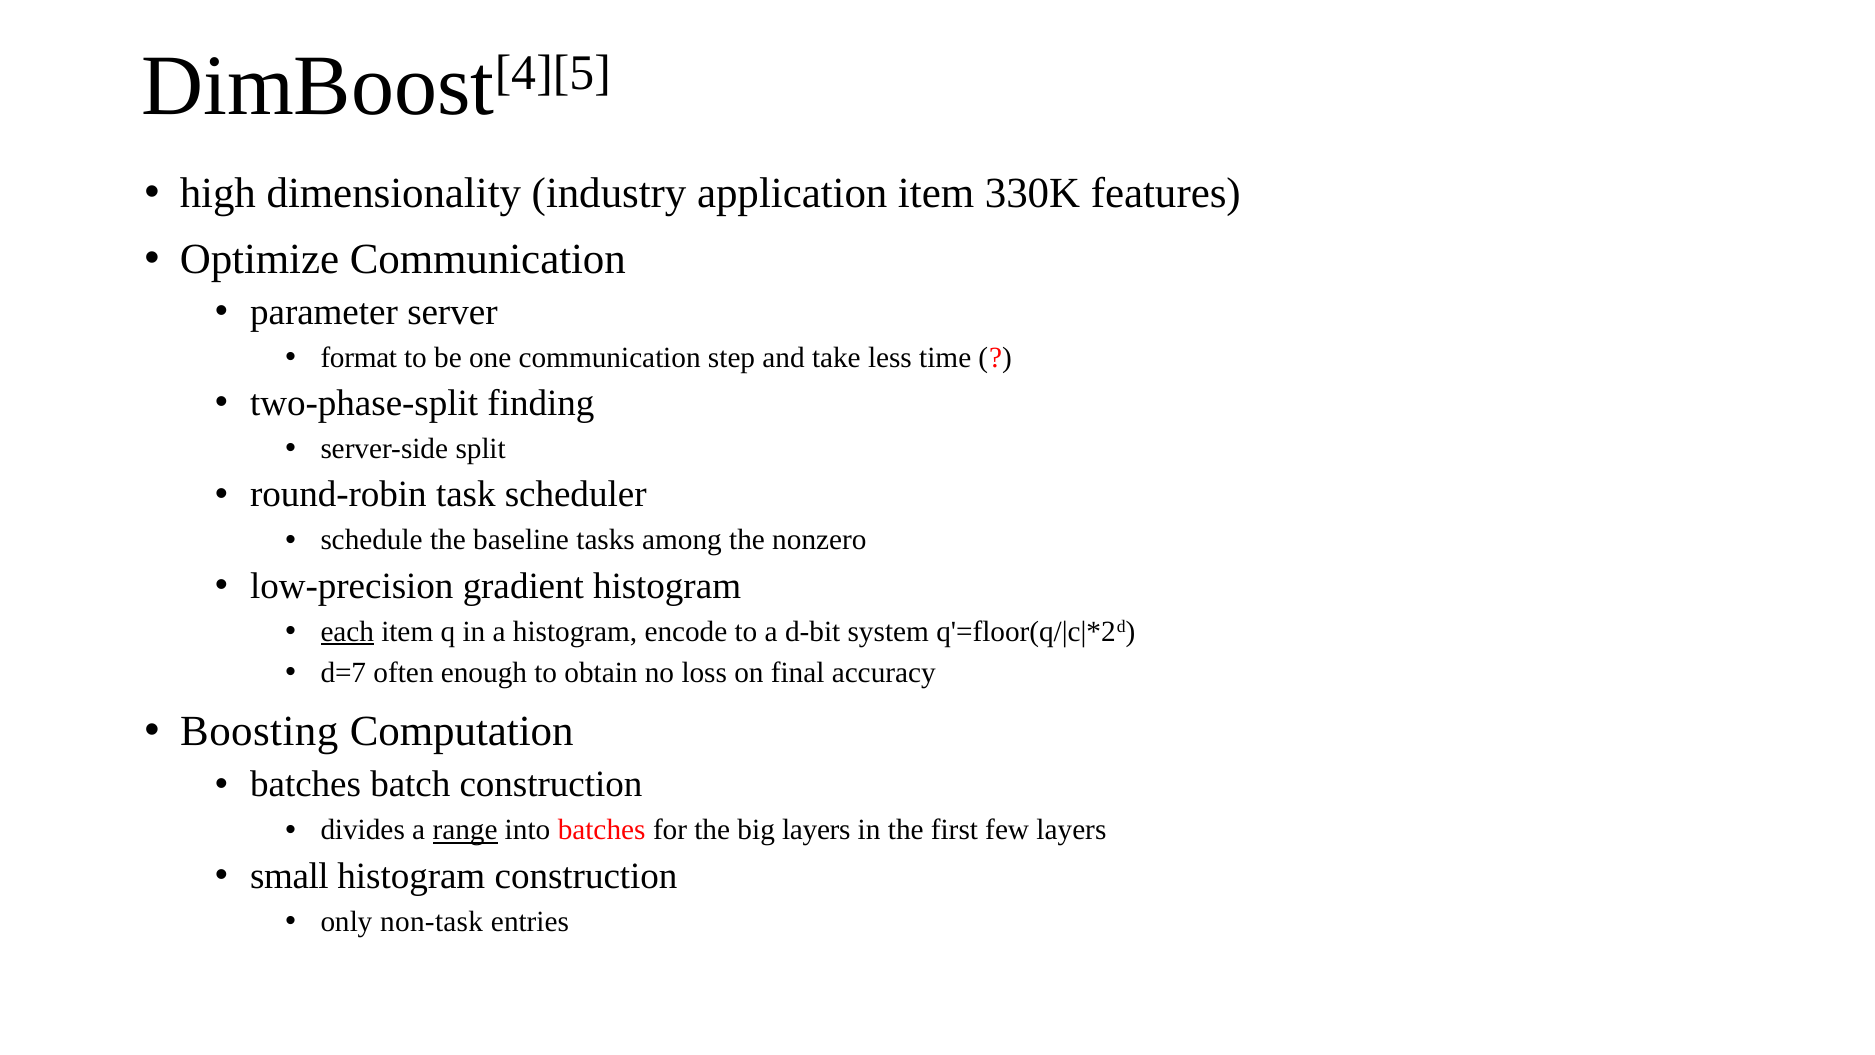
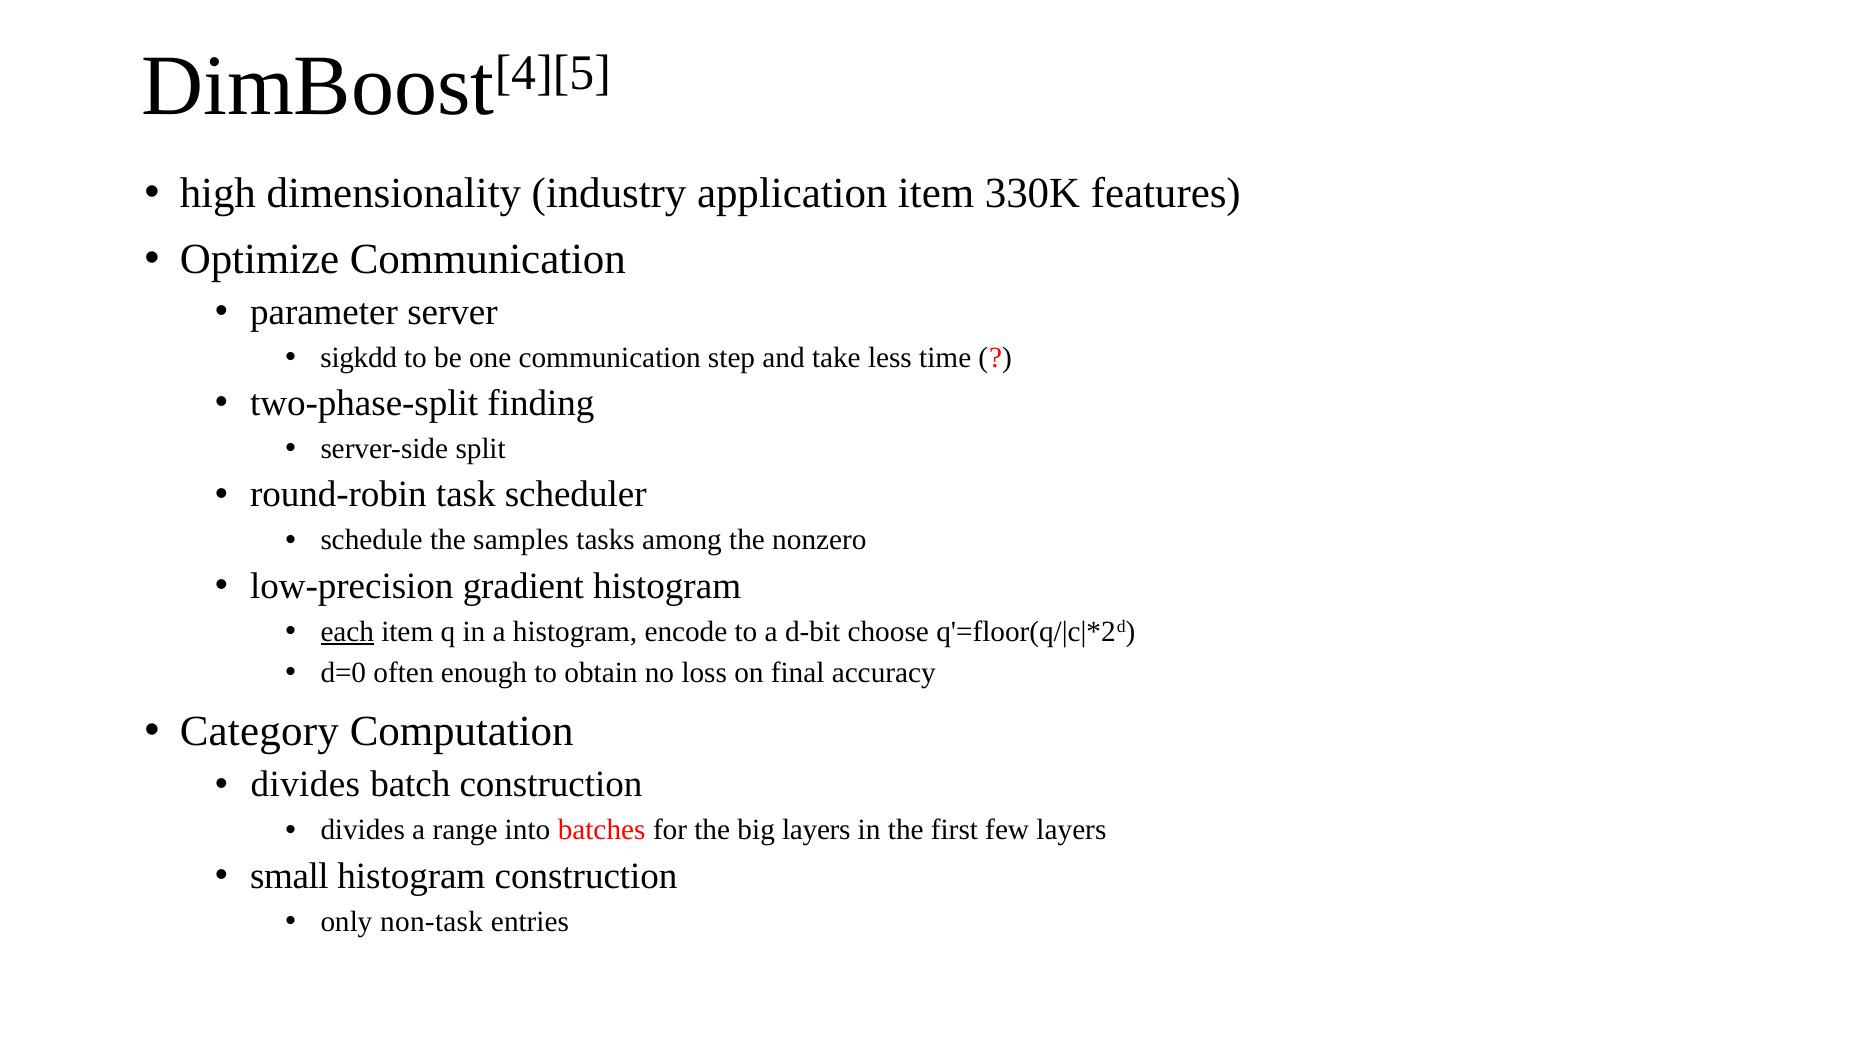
format: format -> sigkdd
baseline: baseline -> samples
system: system -> choose
d=7: d=7 -> d=0
Boosting: Boosting -> Category
batches at (306, 784): batches -> divides
range underline: present -> none
